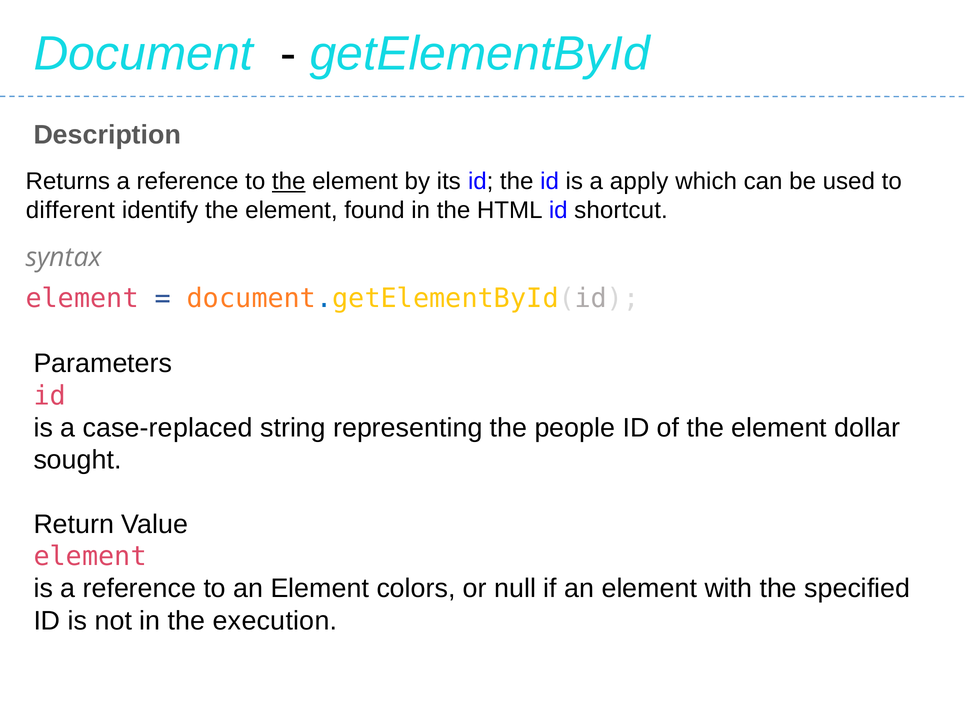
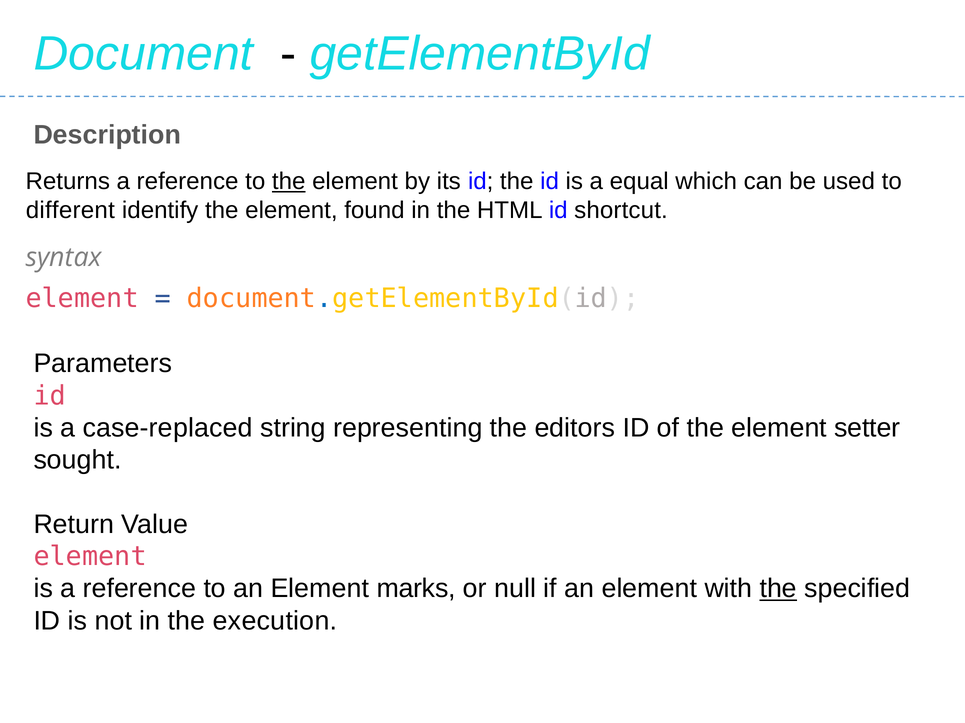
apply: apply -> equal
people: people -> editors
dollar: dollar -> setter
colors: colors -> marks
the at (778, 589) underline: none -> present
